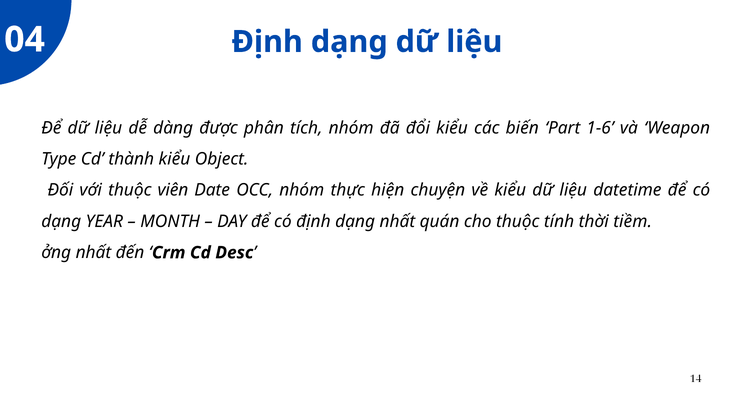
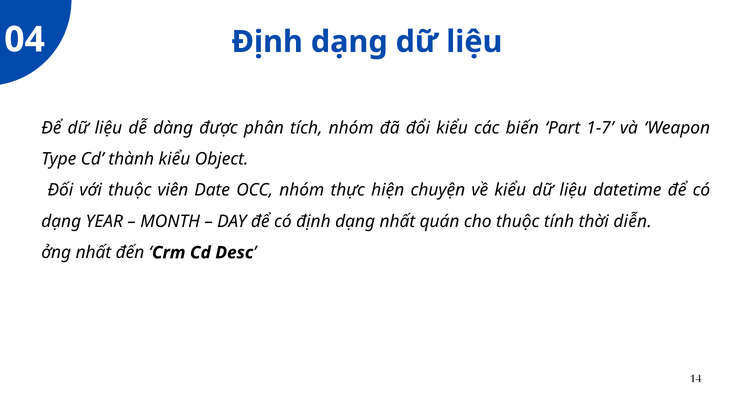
1-6: 1-6 -> 1-7
tiềm: tiềm -> diễn
